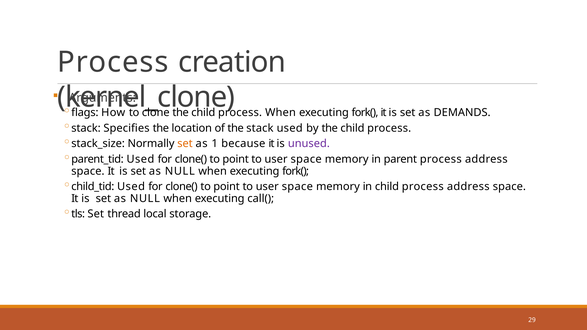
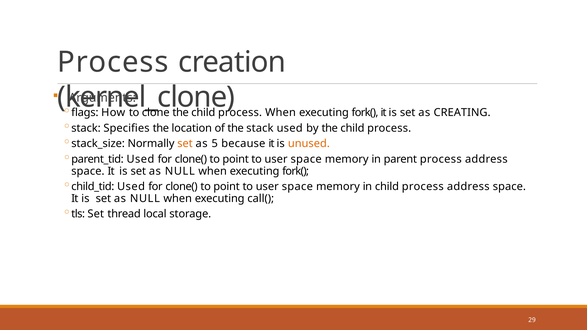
DEMANDS: DEMANDS -> CREATING
1: 1 -> 5
unused colour: purple -> orange
